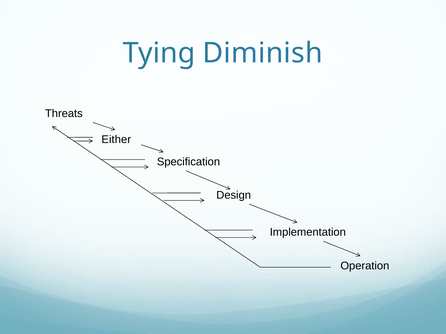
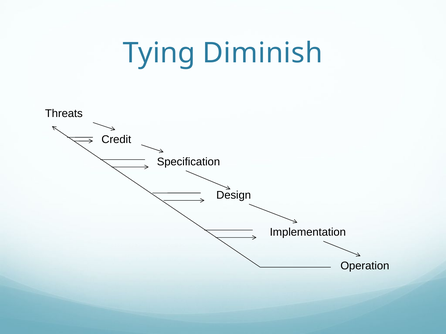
Either: Either -> Credit
